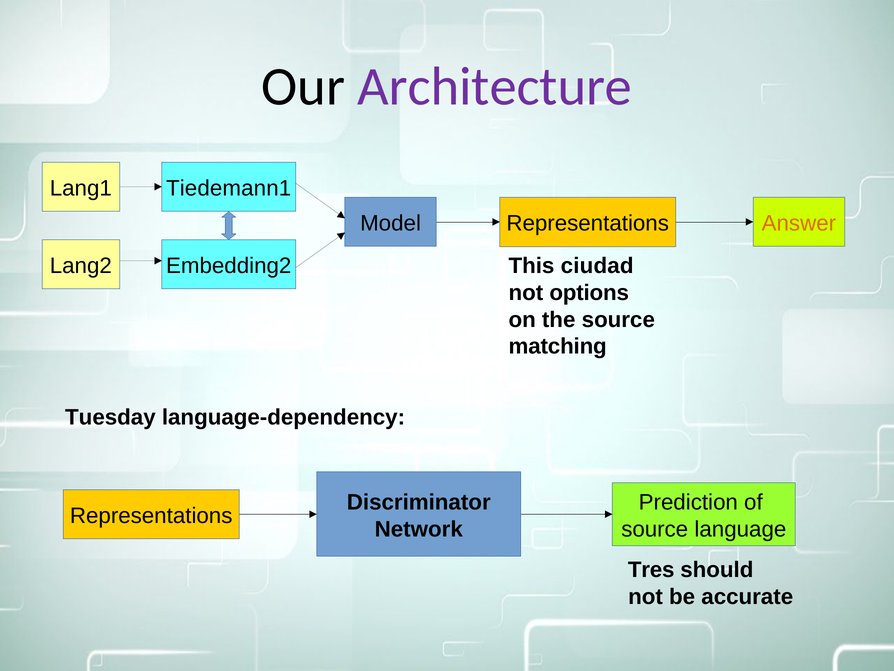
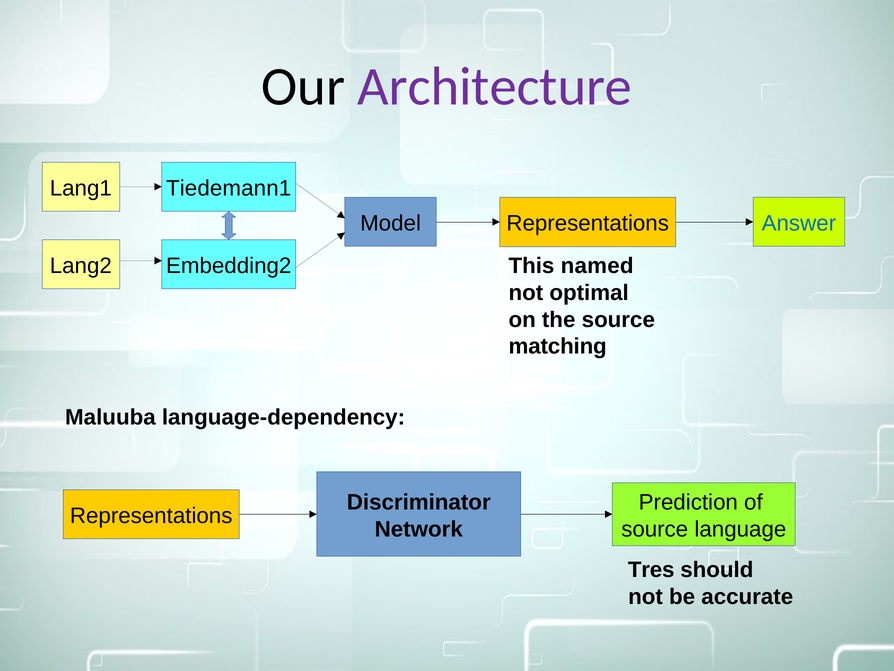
Answer colour: orange -> blue
ciudad: ciudad -> named
options: options -> optimal
Tuesday: Tuesday -> Maluuba
